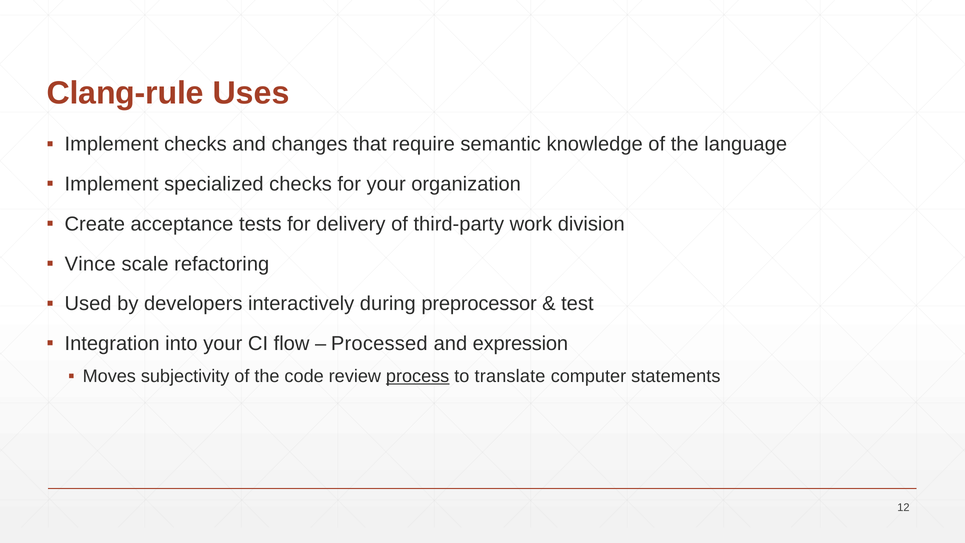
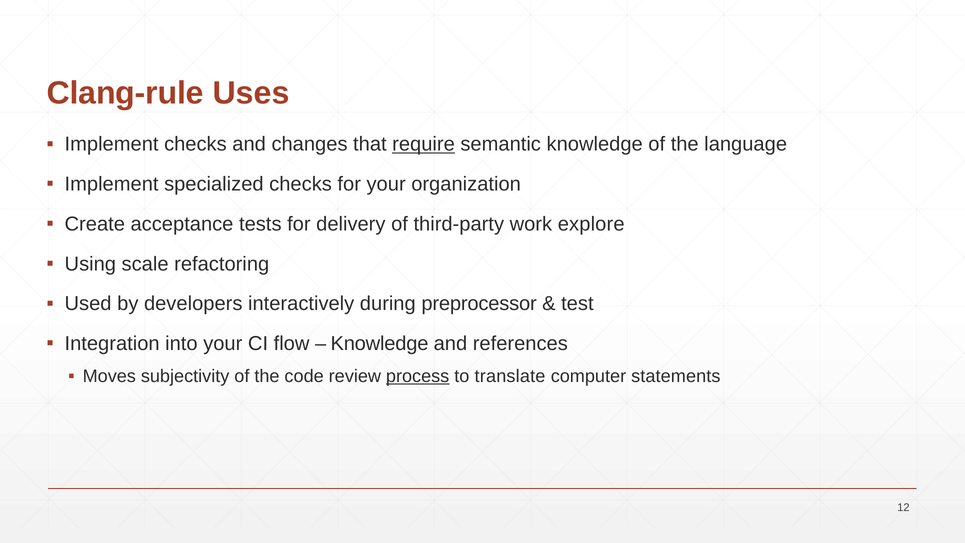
require underline: none -> present
division: division -> explore
Vince: Vince -> Using
Processed at (379, 343): Processed -> Knowledge
expression: expression -> references
